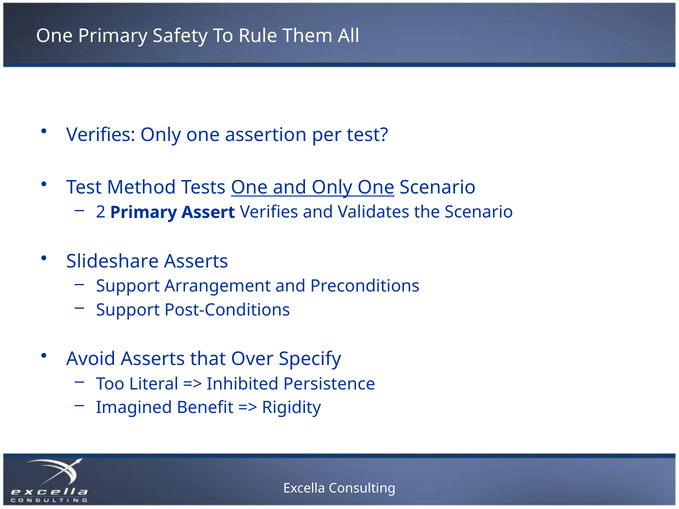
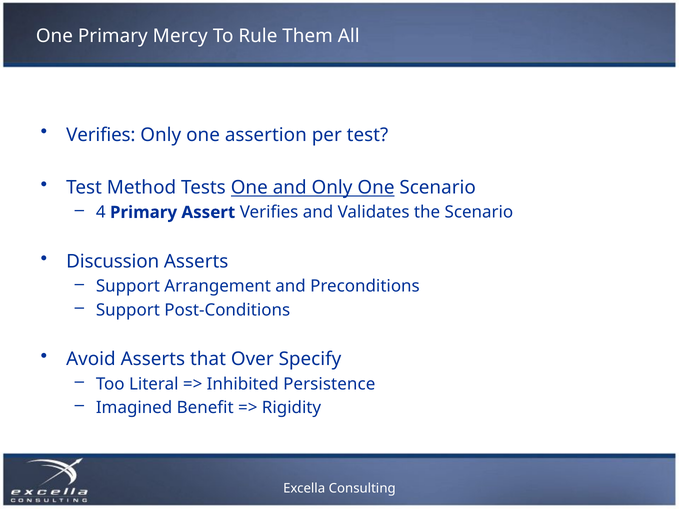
Safety: Safety -> Mercy
2: 2 -> 4
Slideshare: Slideshare -> Discussion
